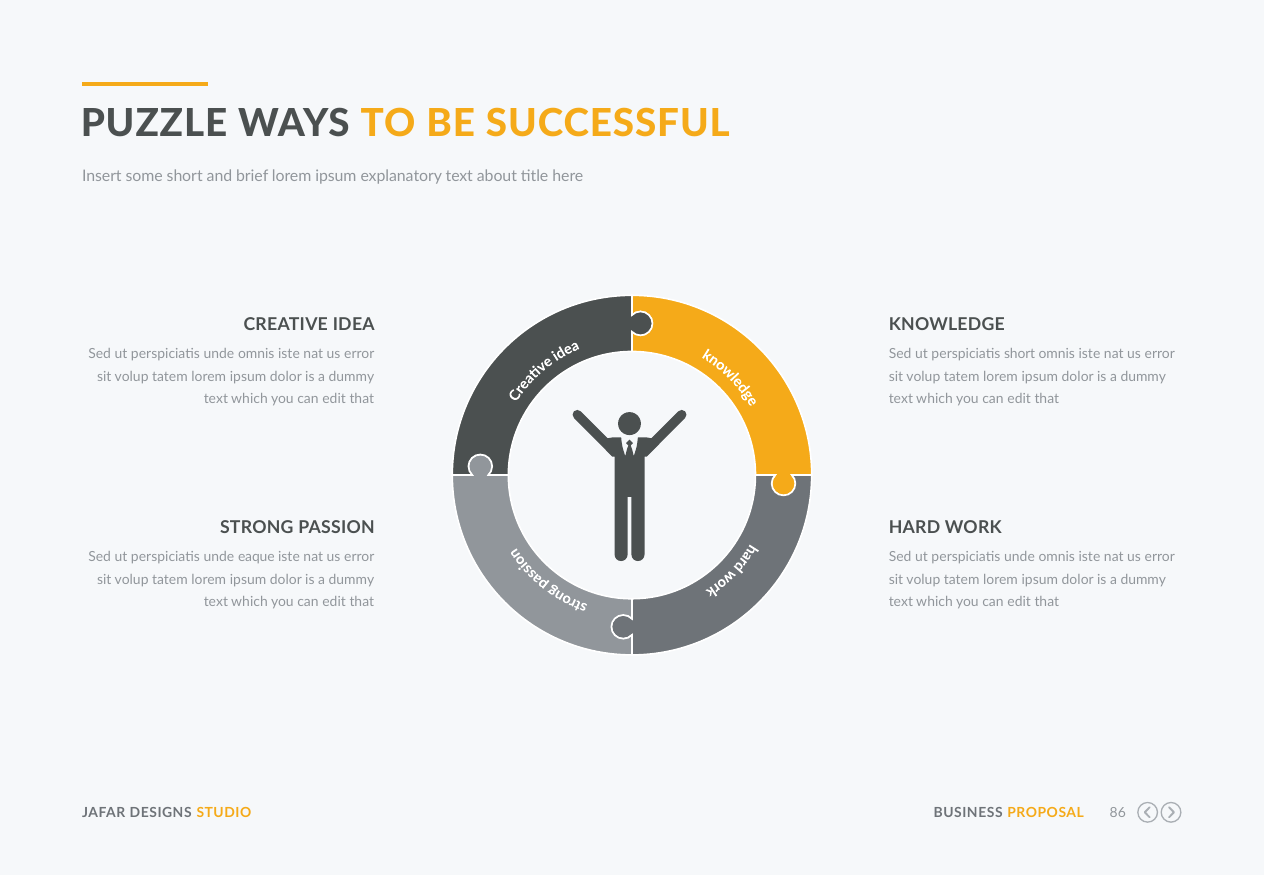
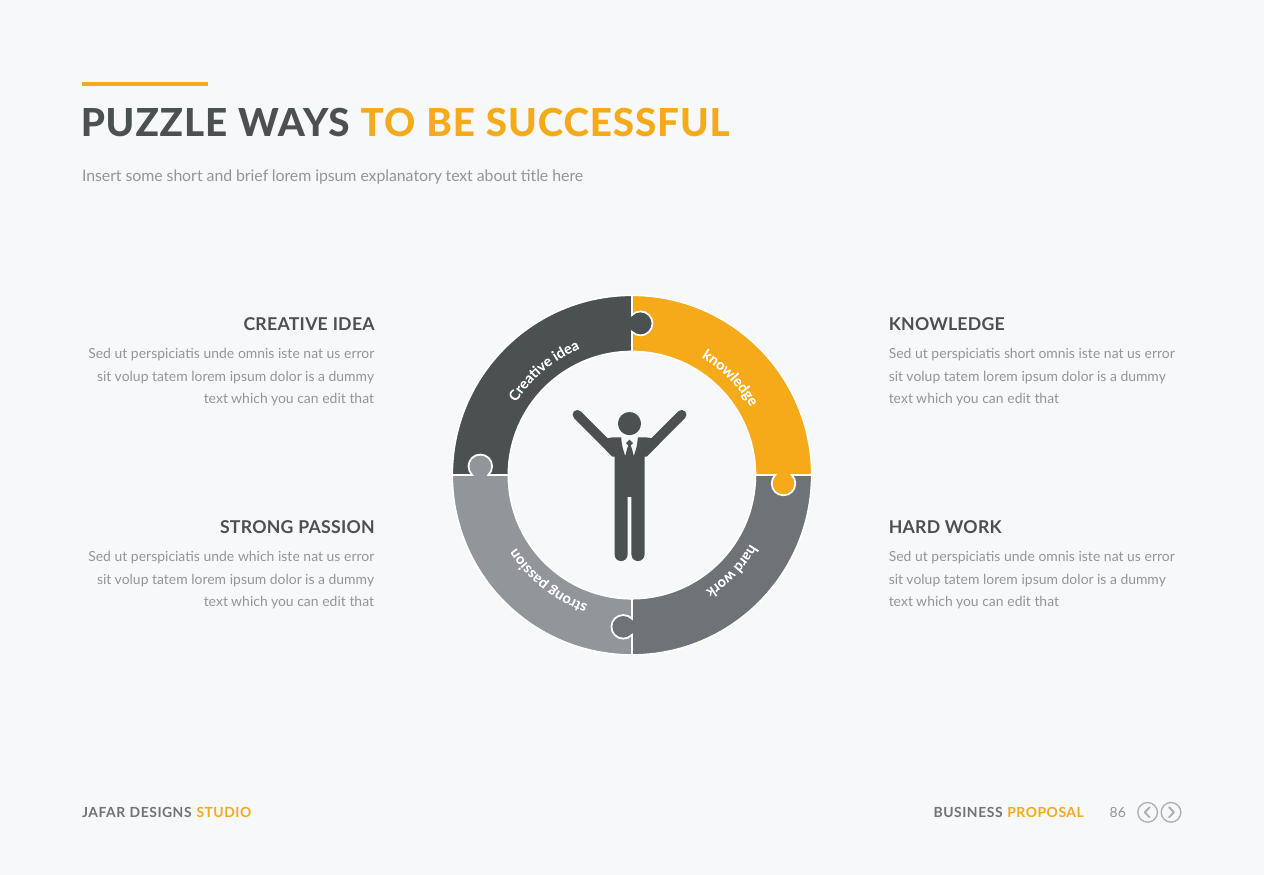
unde eaque: eaque -> which
